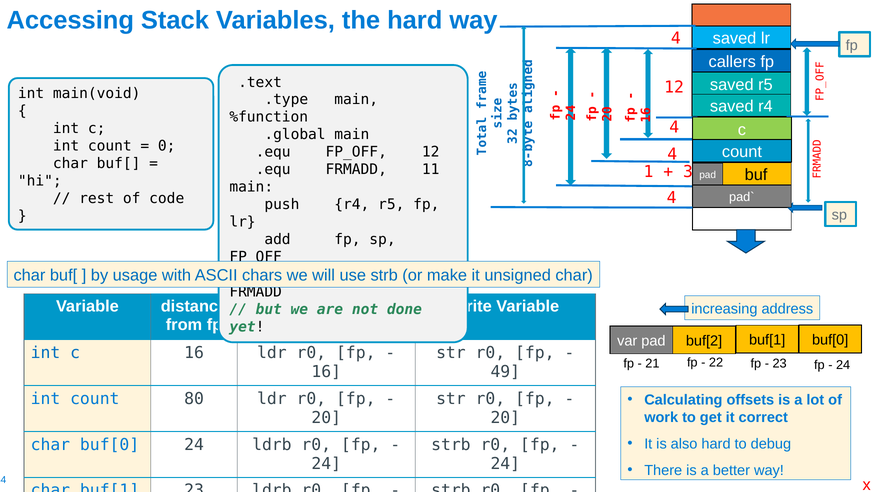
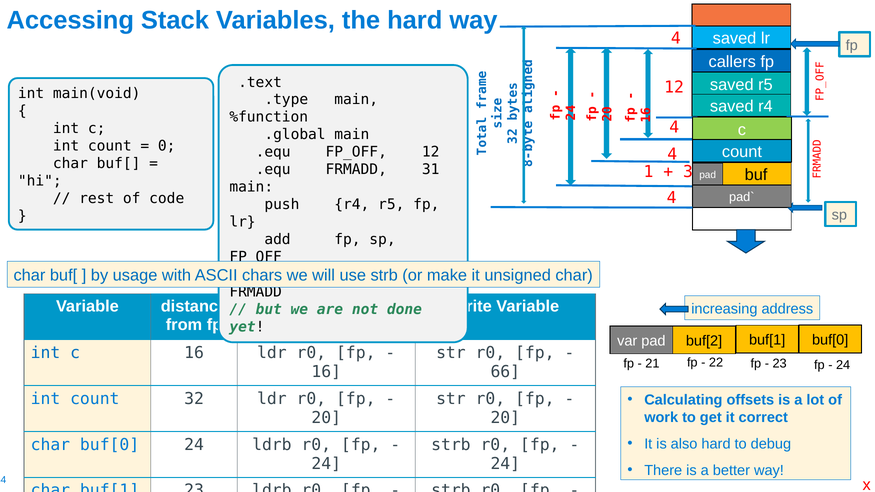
11: 11 -> 31
49: 49 -> 66
80: 80 -> 32
